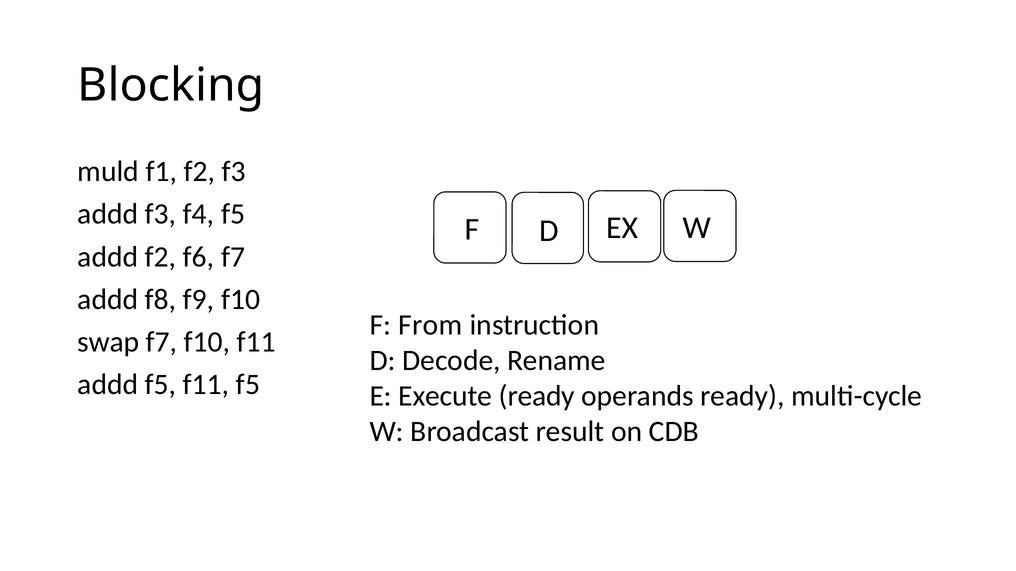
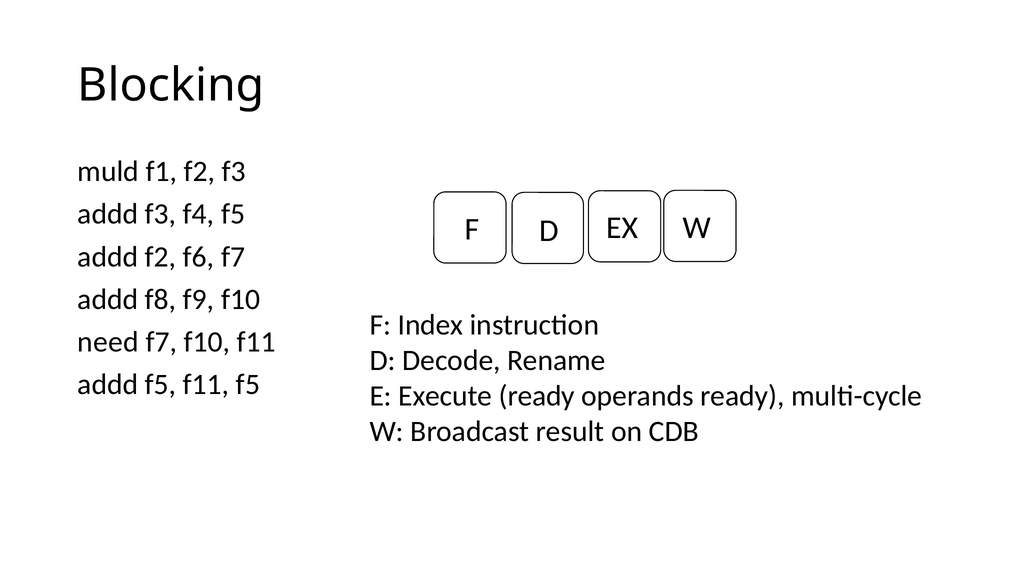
From: From -> Index
swap: swap -> need
